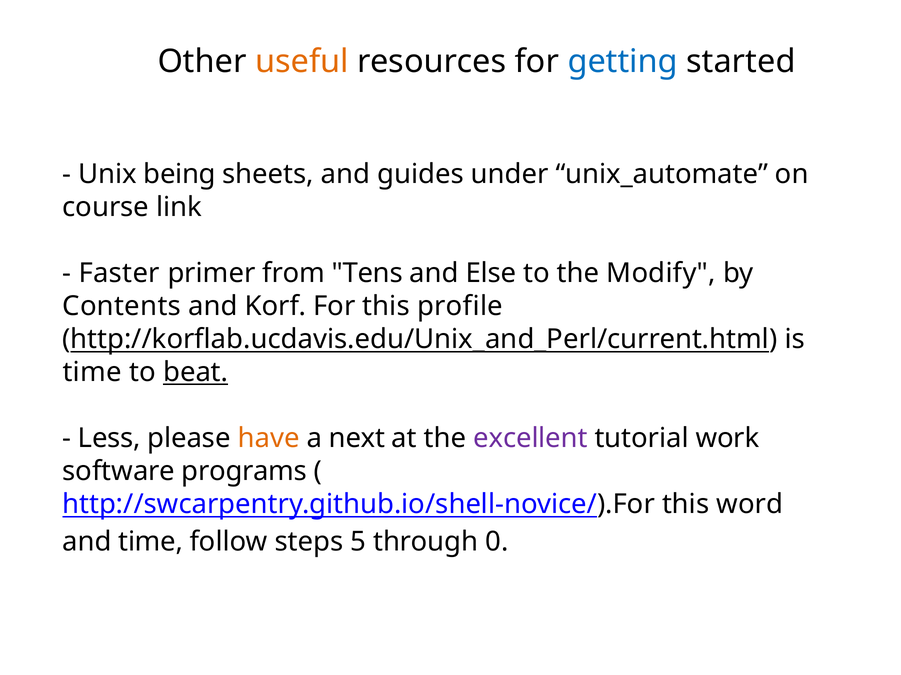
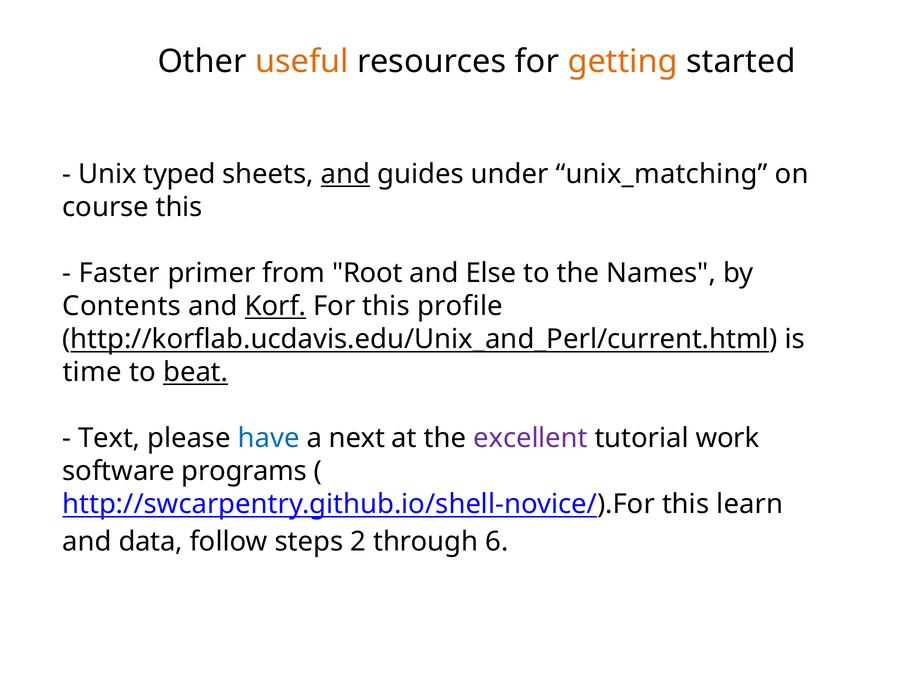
getting colour: blue -> orange
being: being -> typed
and at (345, 175) underline: none -> present
unix_automate: unix_automate -> unix_matching
course link: link -> this
Tens: Tens -> Root
Modify: Modify -> Names
Korf underline: none -> present
Less: Less -> Text
have colour: orange -> blue
word: word -> learn
and time: time -> data
5: 5 -> 2
0: 0 -> 6
